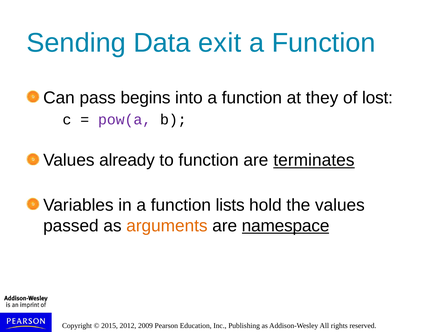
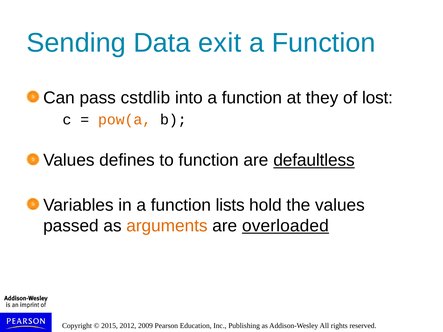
begins: begins -> cstdlib
pow(a colour: purple -> orange
already: already -> defines
terminates: terminates -> defaultless
namespace: namespace -> overloaded
